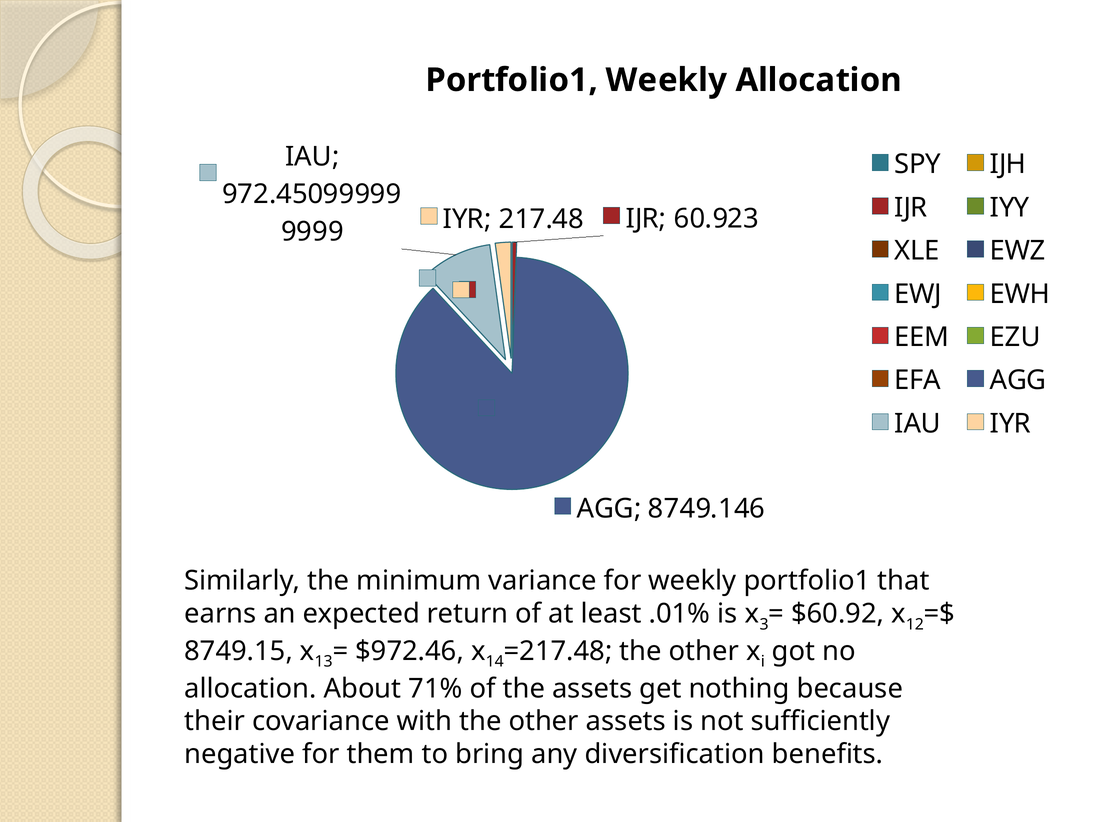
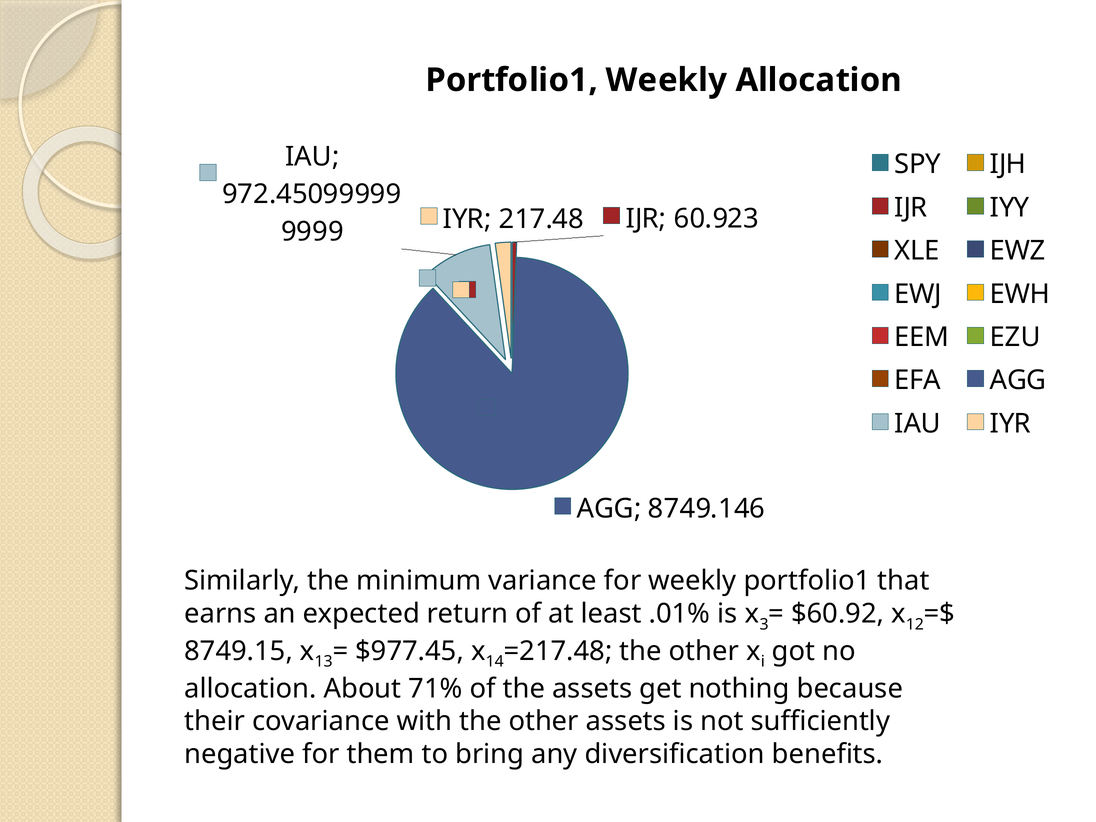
$972.46: $972.46 -> $977.45
